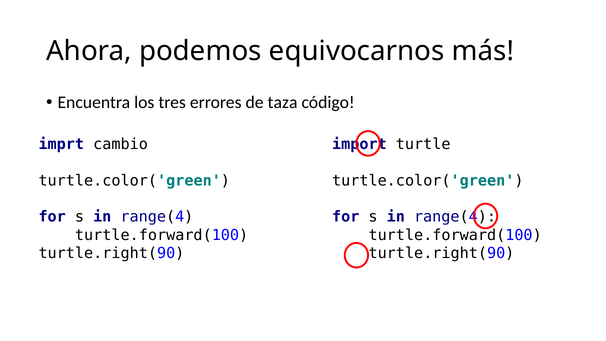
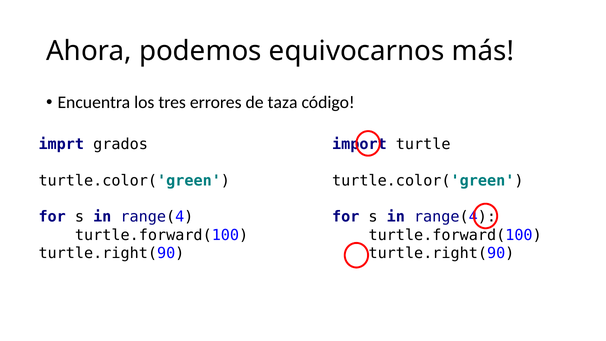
cambio: cambio -> grados
